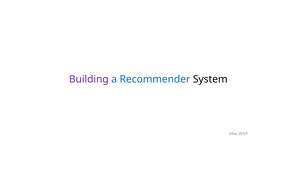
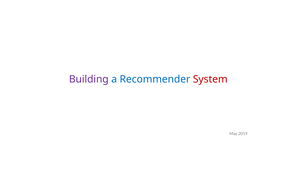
System colour: black -> red
